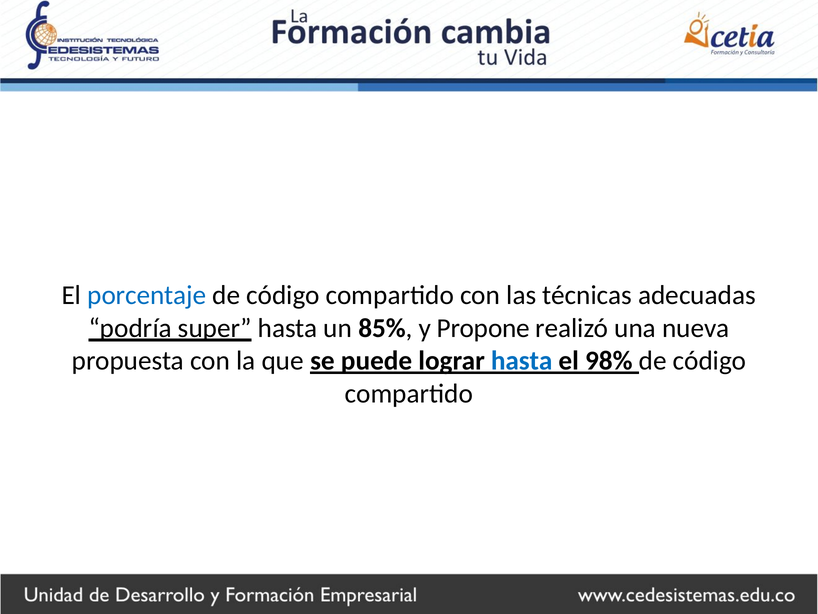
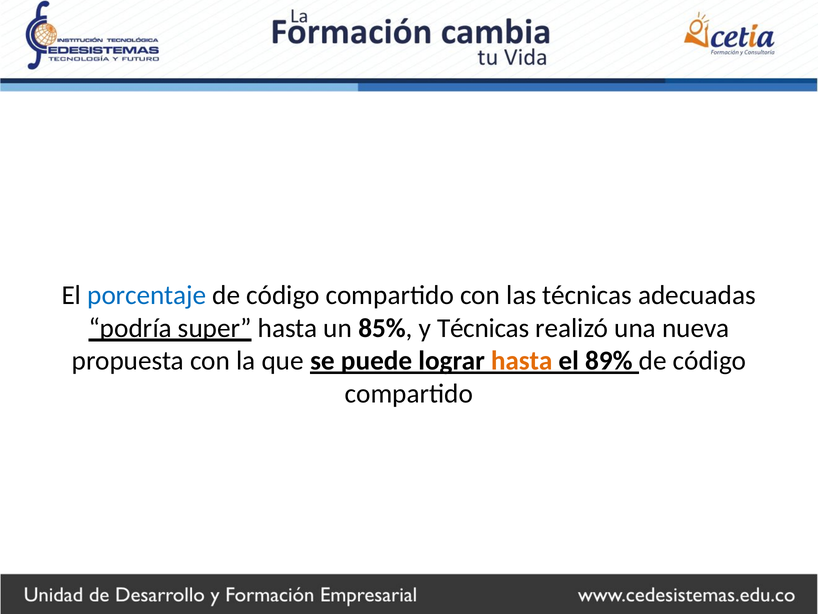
y Propone: Propone -> Técnicas
hasta at (522, 361) colour: blue -> orange
98%: 98% -> 89%
